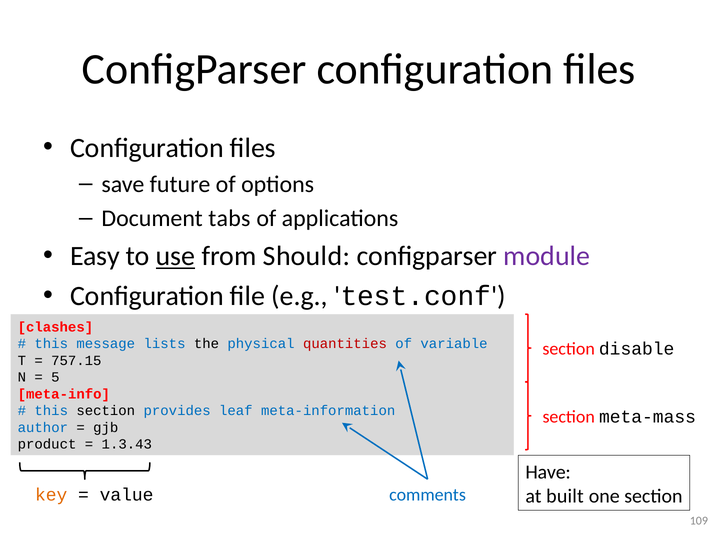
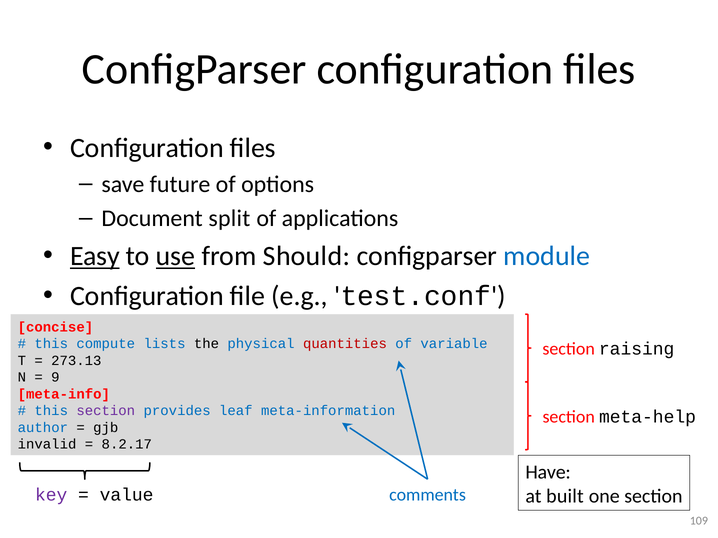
tabs: tabs -> split
Easy underline: none -> present
module colour: purple -> blue
clashes: clashes -> concise
message: message -> compute
disable: disable -> raising
757.15: 757.15 -> 273.13
5: 5 -> 9
section at (106, 411) colour: black -> purple
meta-mass: meta-mass -> meta-help
product: product -> invalid
1.3.43: 1.3.43 -> 8.2.17
key colour: orange -> purple
